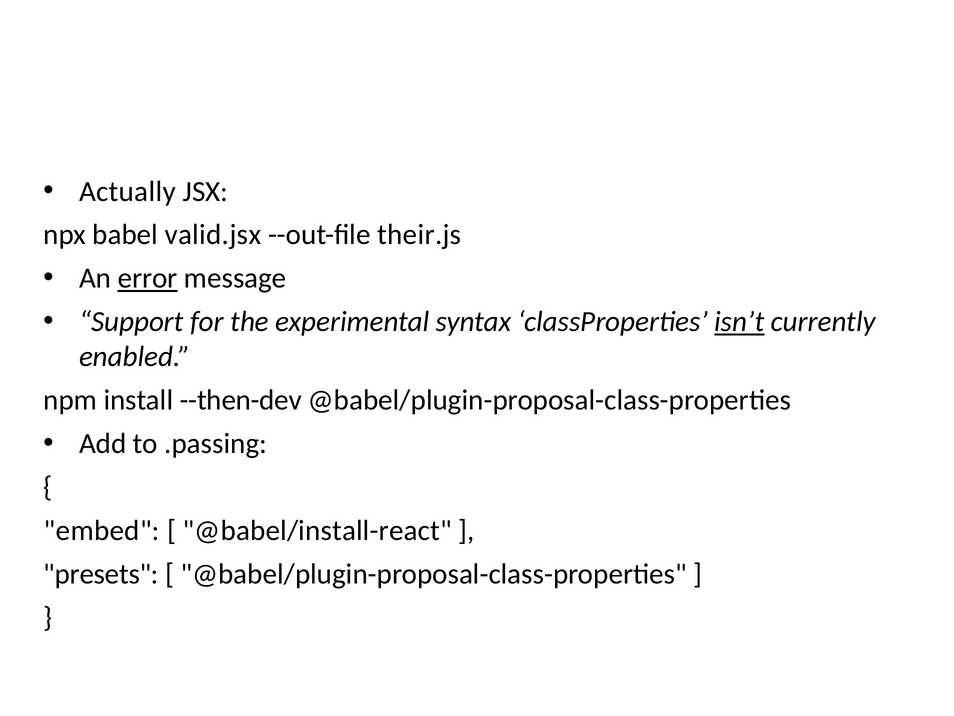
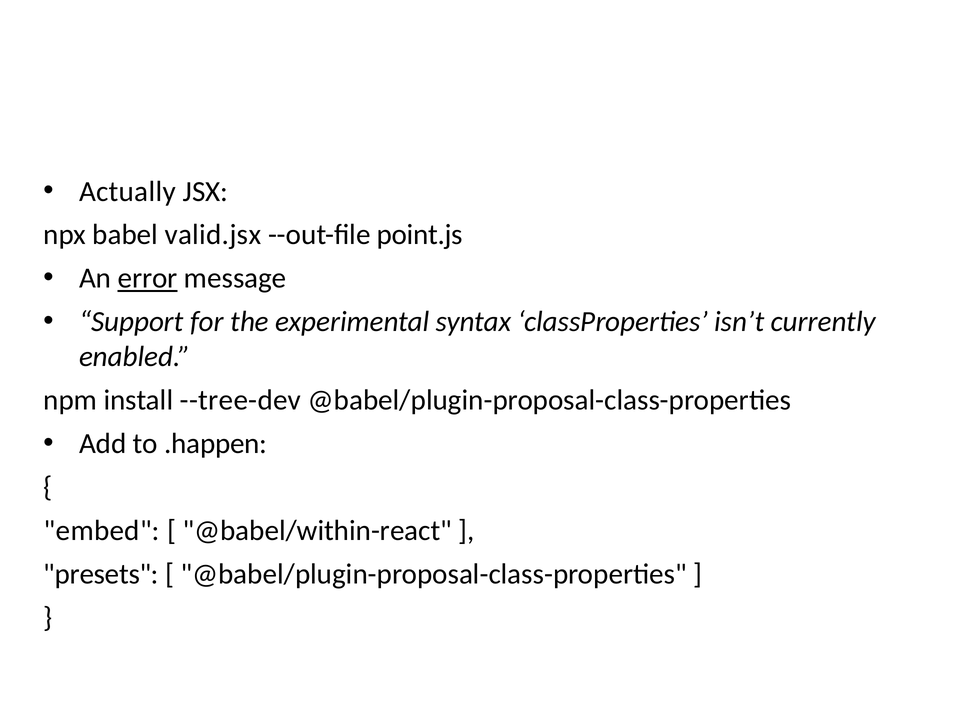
their.js: their.js -> point.js
isn’t underline: present -> none
--then-dev: --then-dev -> --tree-dev
.passing: .passing -> .happen
@babel/install-react: @babel/install-react -> @babel/within-react
